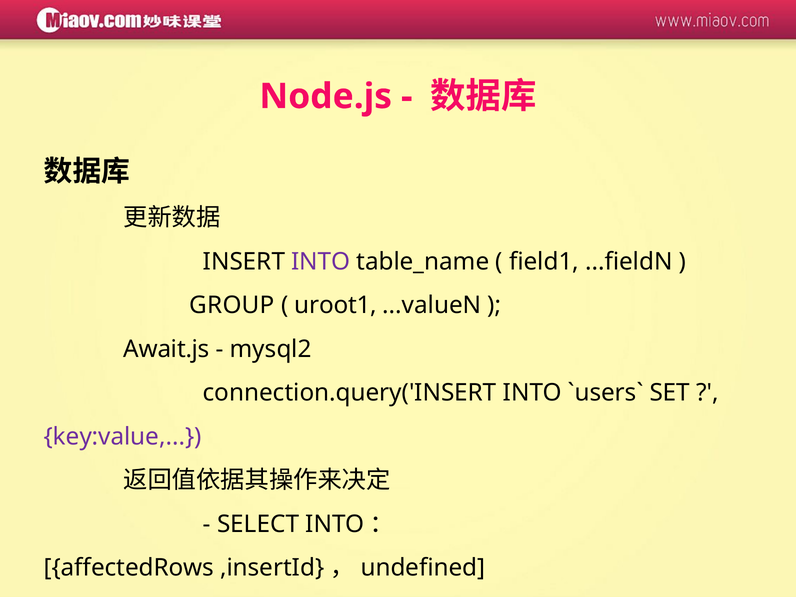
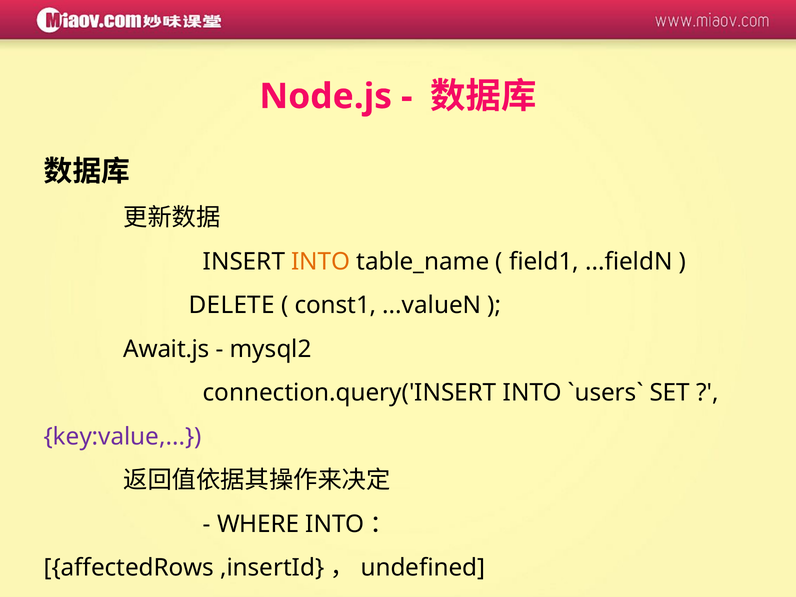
INTO at (321, 261) colour: purple -> orange
GROUP: GROUP -> DELETE
uroot1: uroot1 -> const1
SELECT: SELECT -> WHERE
